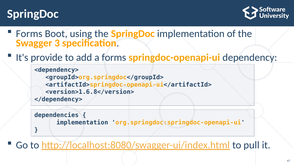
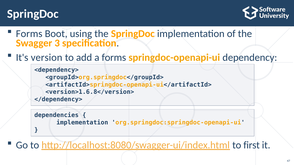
provide: provide -> version
pull: pull -> first
